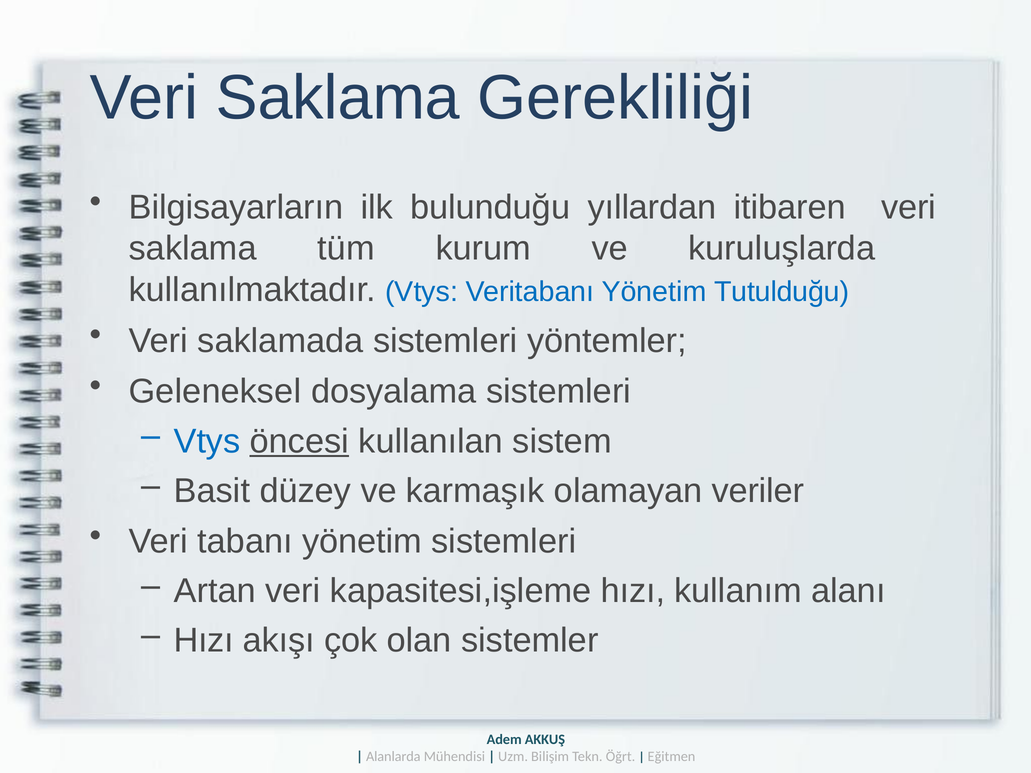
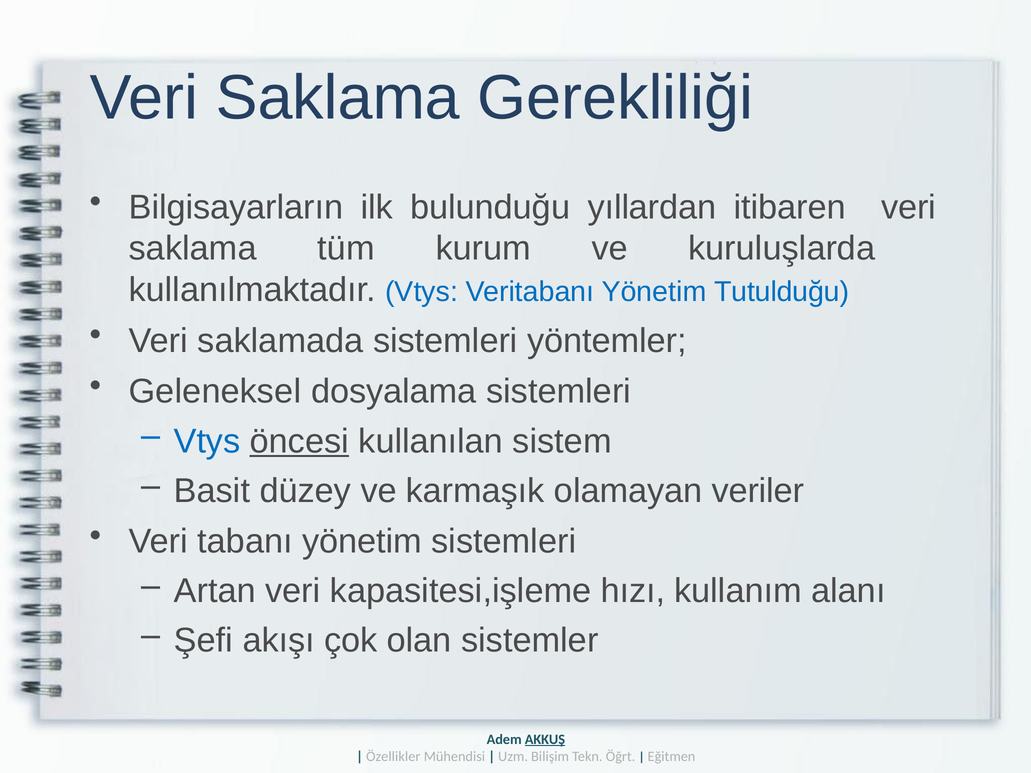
Hızı at (204, 641): Hızı -> Şefi
AKKUŞ underline: none -> present
Alanlarda: Alanlarda -> Özellikler
